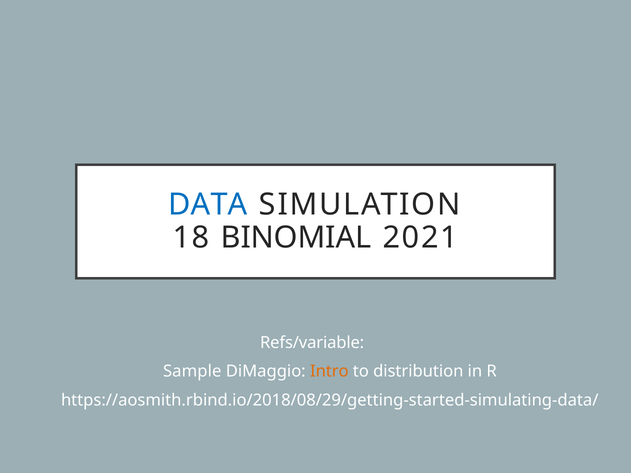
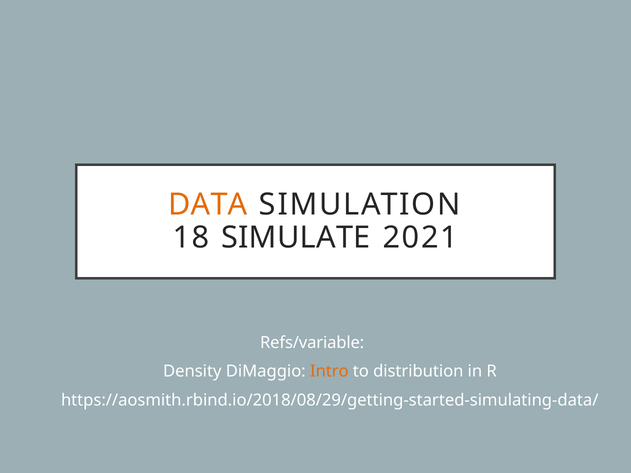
DATA colour: blue -> orange
BINOMIAL: BINOMIAL -> SIMULATE
Sample: Sample -> Density
